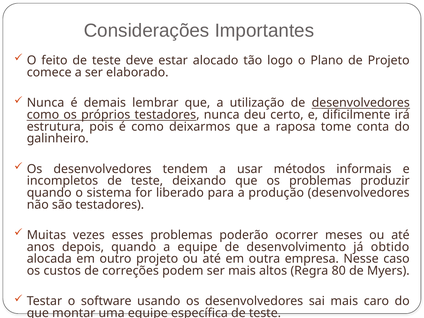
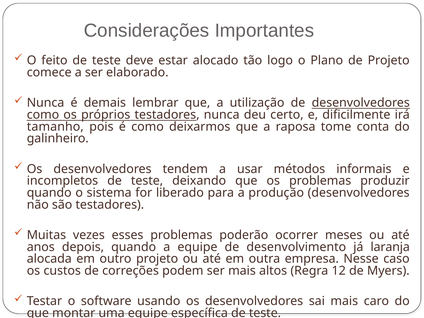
estrutura: estrutura -> tamanho
obtido: obtido -> laranja
80: 80 -> 12
